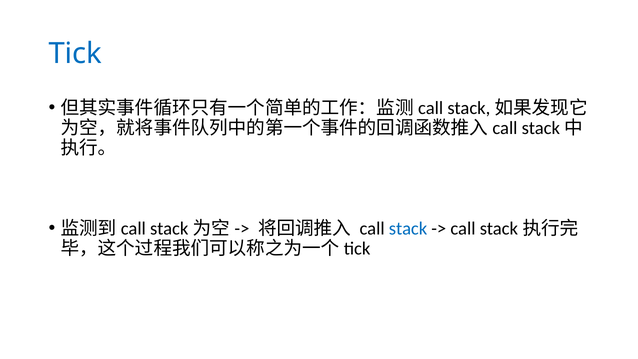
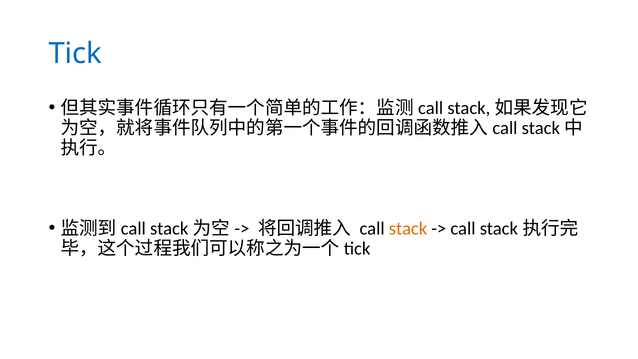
stack colour: blue -> orange
